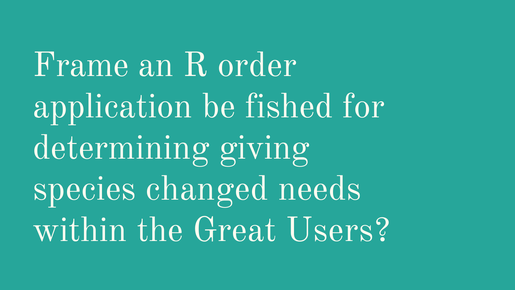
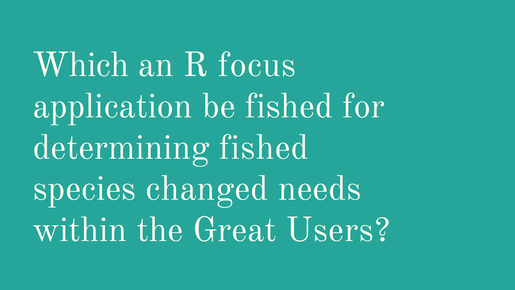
Frame: Frame -> Which
order: order -> focus
determining giving: giving -> fished
